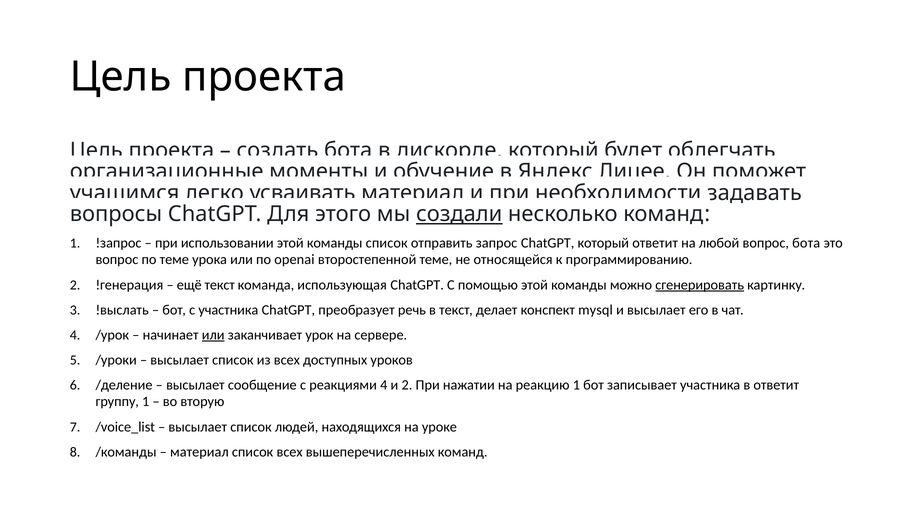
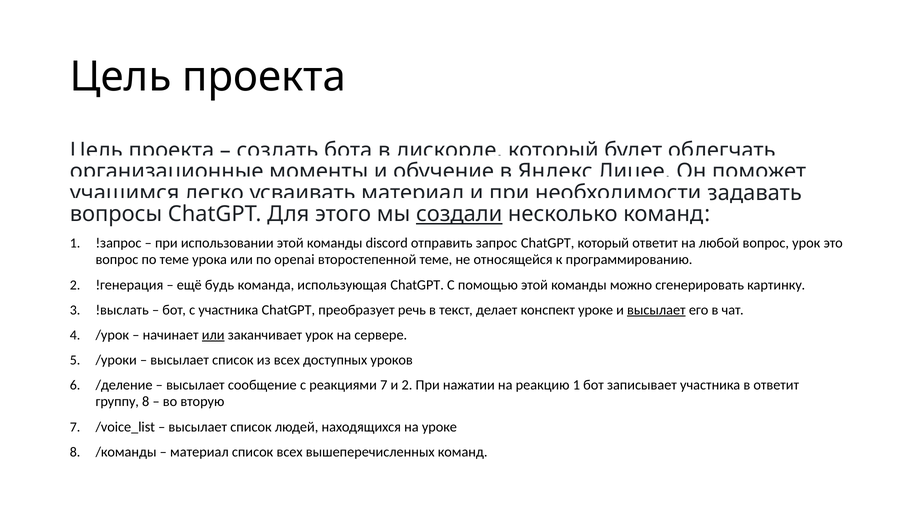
команды список: список -> discord
вопрос бота: бота -> урок
ещё текст: текст -> будь
сгенерировать underline: present -> none
конспект mysql: mysql -> уроке
высылает at (656, 310) underline: none -> present
реакциями 4: 4 -> 7
группу 1: 1 -> 8
